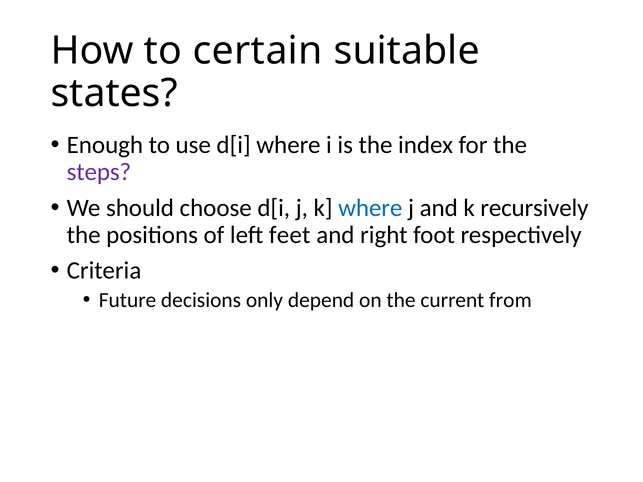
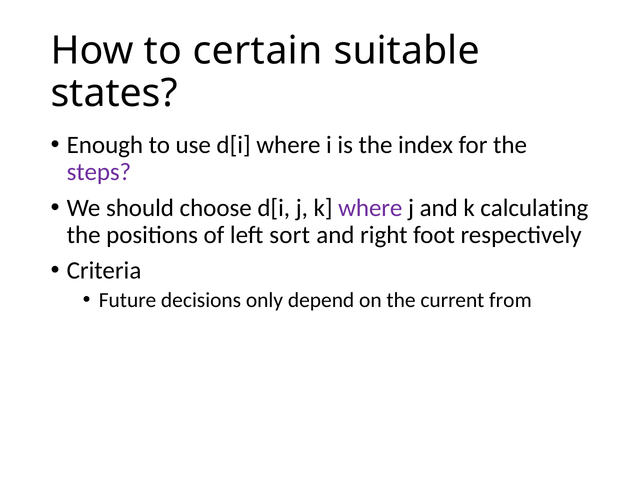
where at (370, 208) colour: blue -> purple
recursively: recursively -> calculating
feet: feet -> sort
